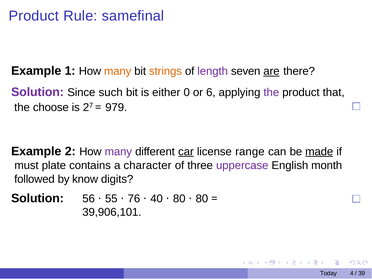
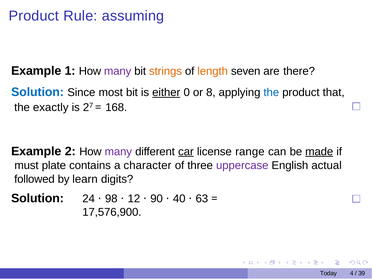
samefinal: samefinal -> assuming
many at (118, 71) colour: orange -> purple
length colour: purple -> orange
are underline: present -> none
Solution at (38, 92) colour: purple -> blue
such: such -> most
either underline: none -> present
6: 6 -> 8
the at (271, 93) colour: purple -> blue
choose: choose -> exactly
979: 979 -> 168
month: month -> actual
know: know -> learn
56: 56 -> 24
55: 55 -> 98
76: 76 -> 12
40: 40 -> 90
80 at (179, 199): 80 -> 40
80 at (202, 199): 80 -> 63
39,906,101: 39,906,101 -> 17,576,900
